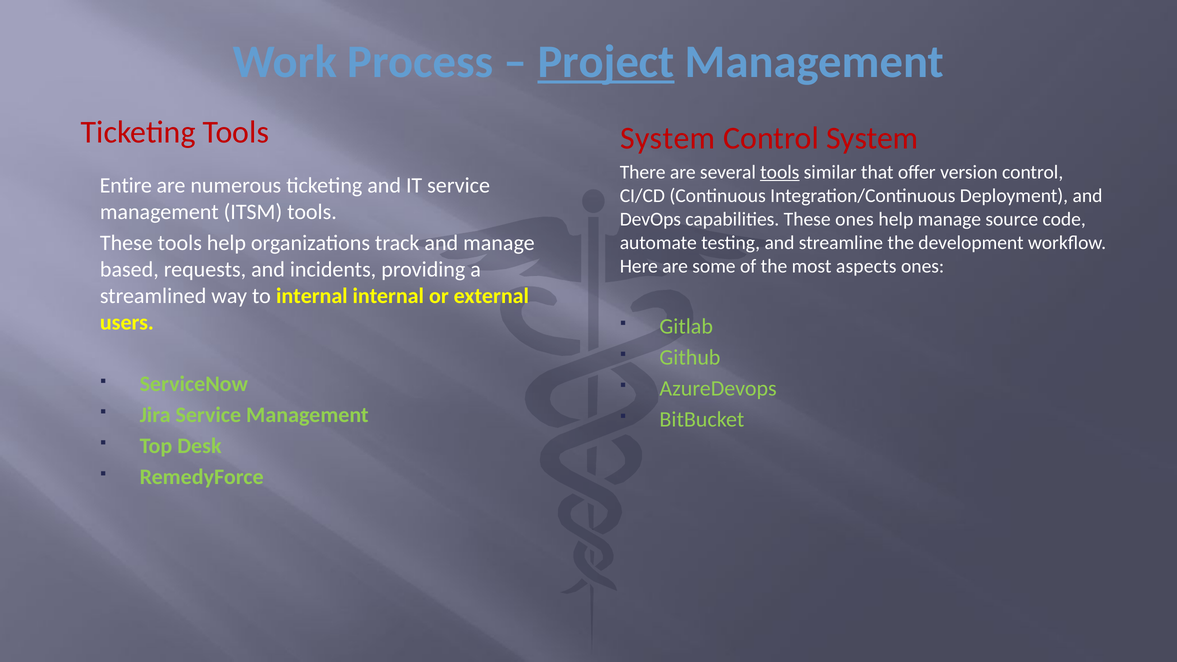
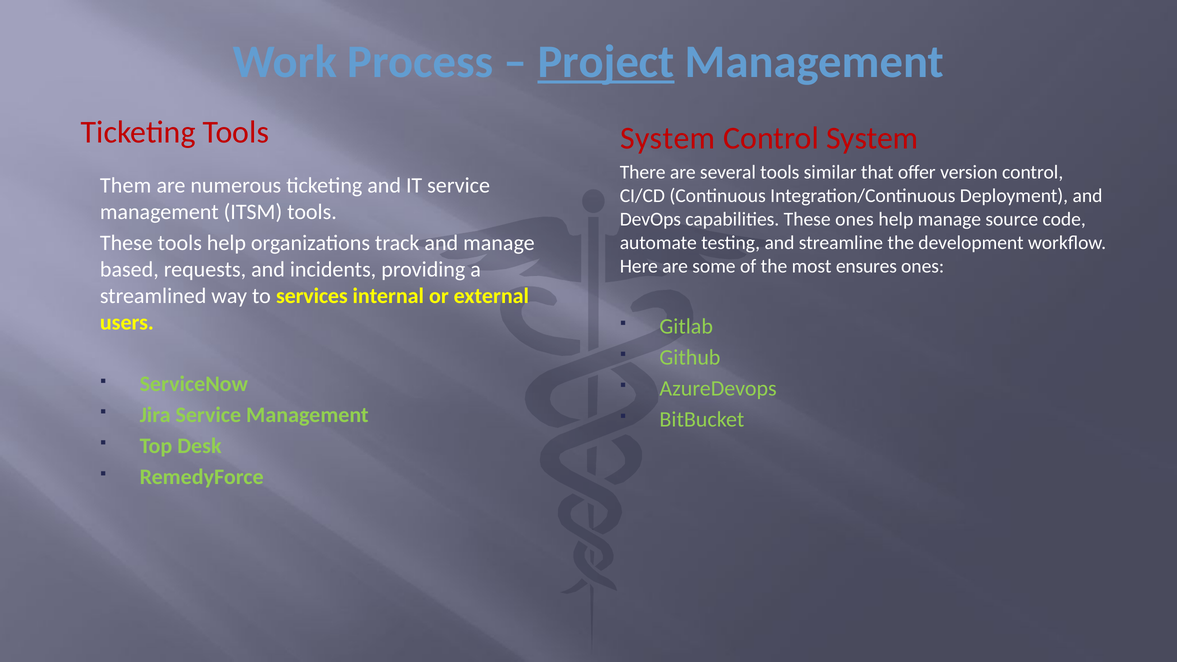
tools at (780, 172) underline: present -> none
Entire: Entire -> Them
aspects: aspects -> ensures
to internal: internal -> services
